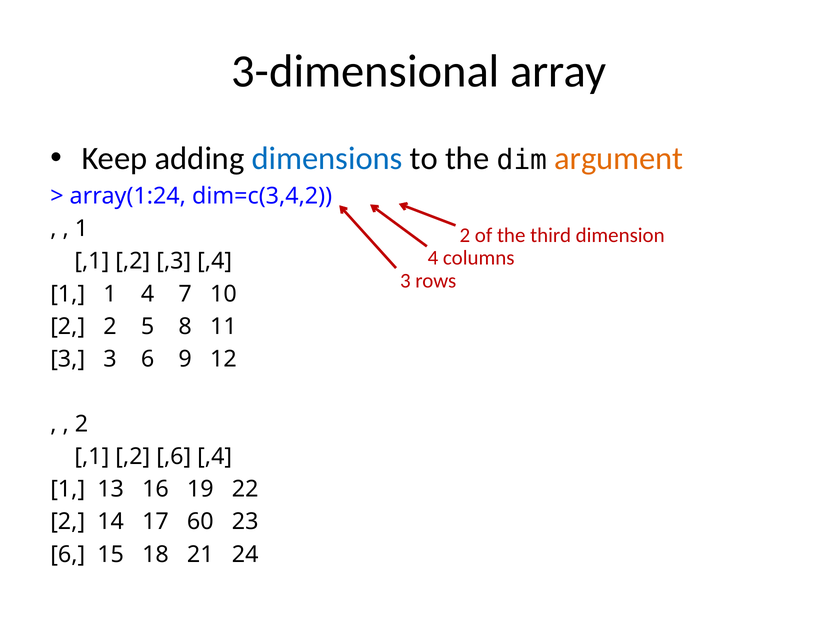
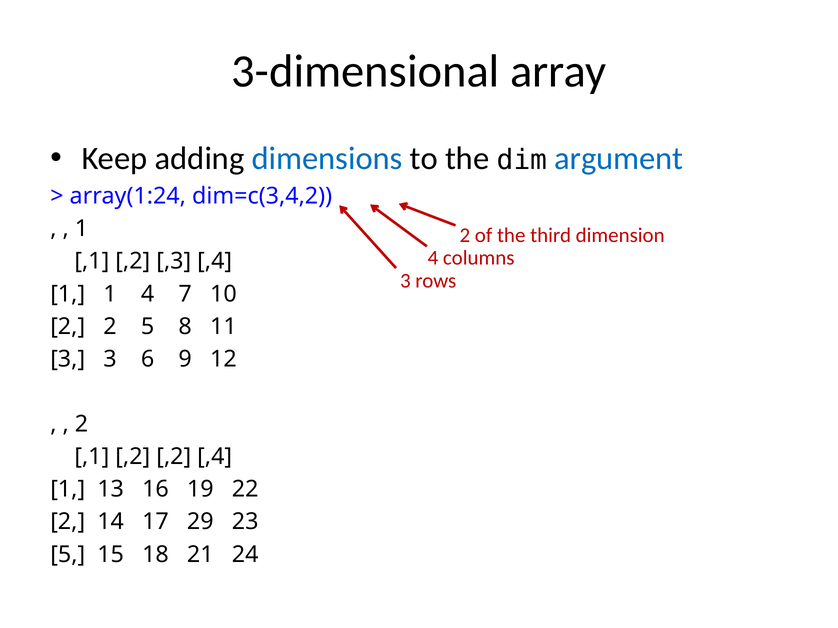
argument colour: orange -> blue
,2 ,6: ,6 -> ,2
60: 60 -> 29
6 at (68, 555): 6 -> 5
